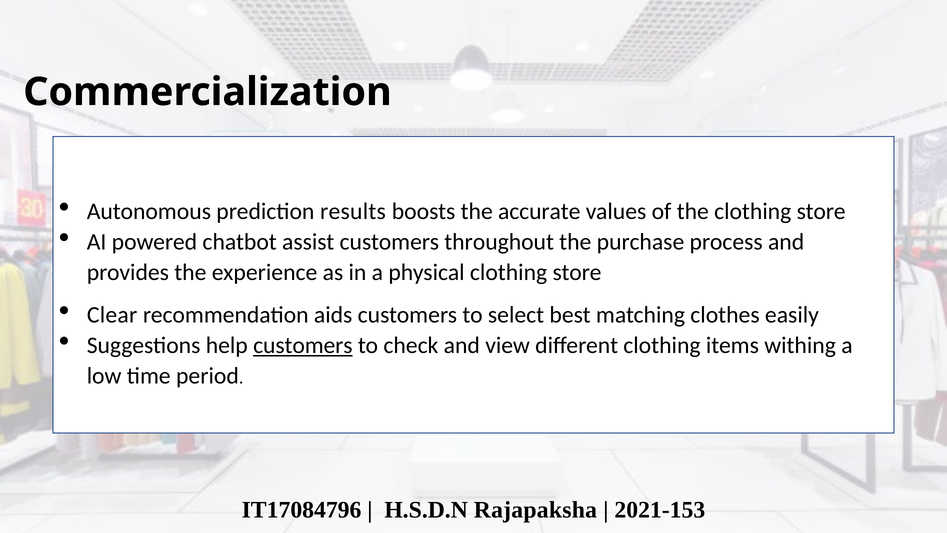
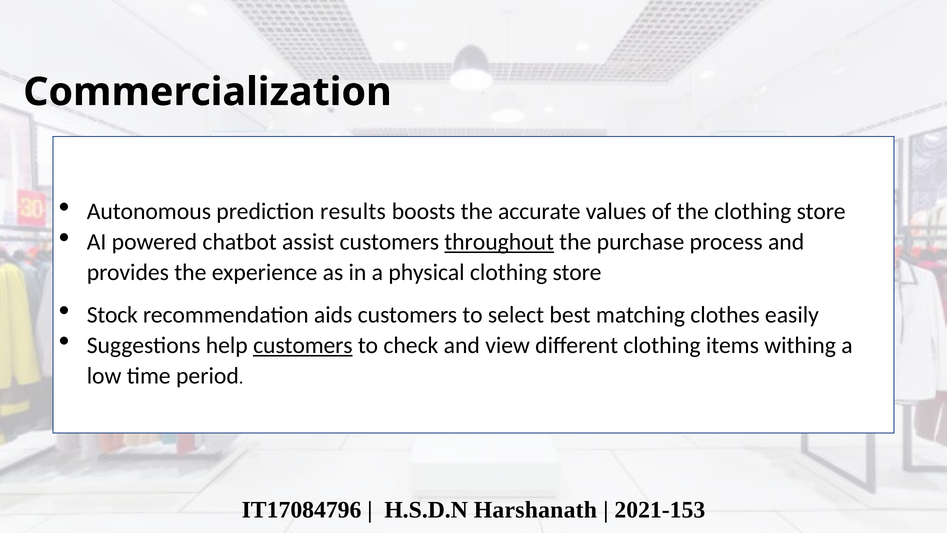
throughout underline: none -> present
Clear: Clear -> Stock
Rajapaksha: Rajapaksha -> Harshanath
